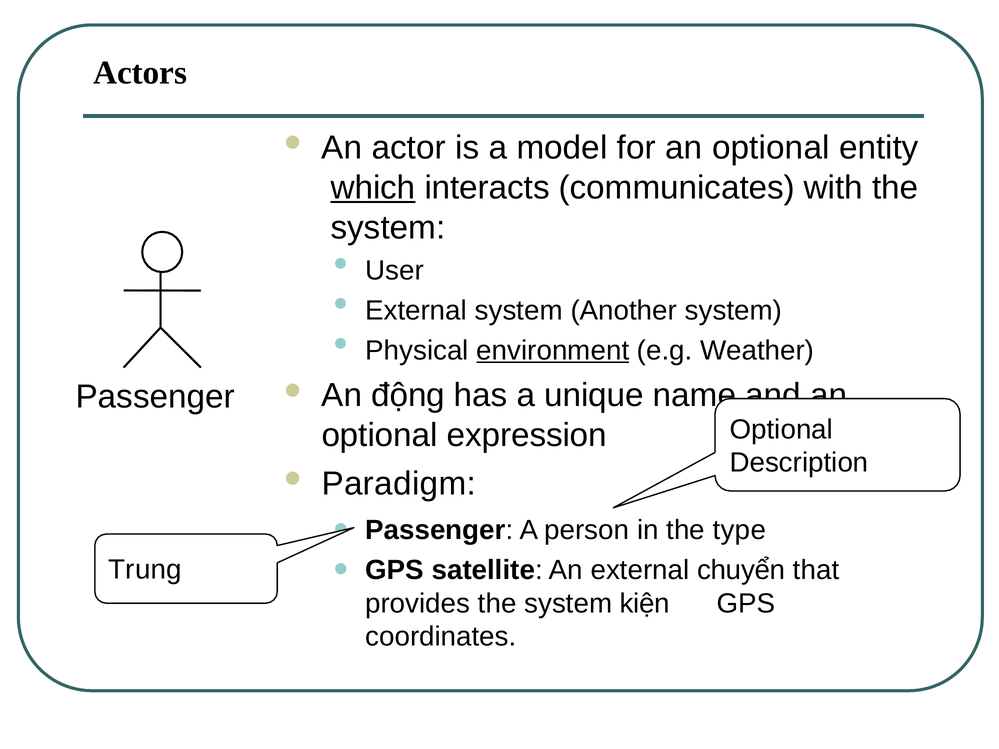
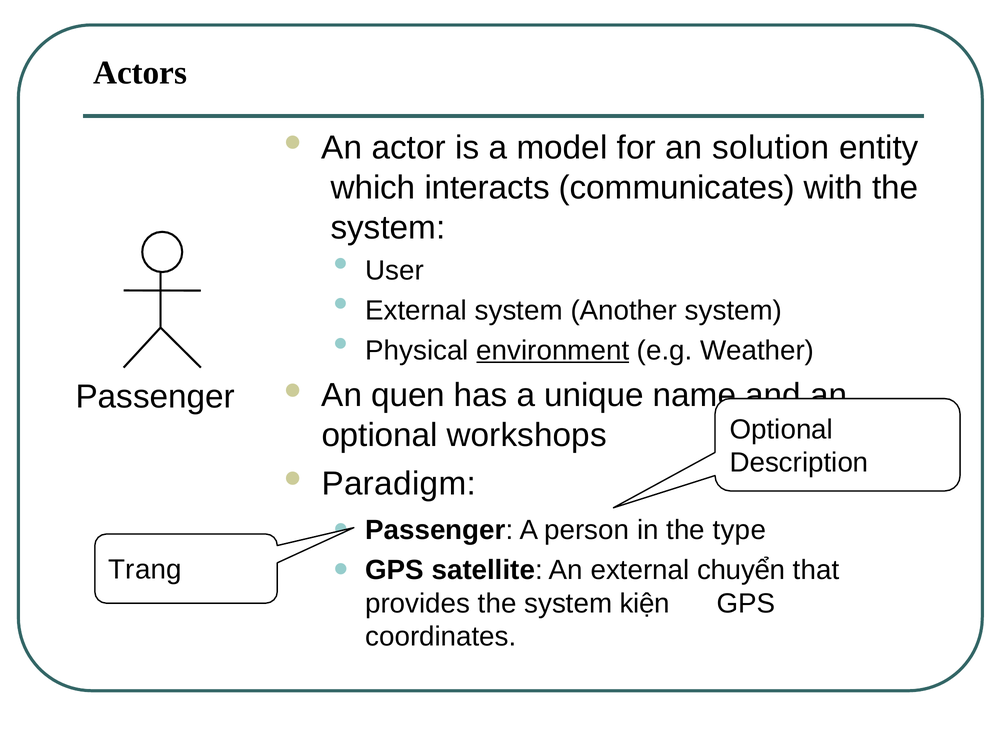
for an optional: optional -> solution
which underline: present -> none
động: động -> quen
expression: expression -> workshops
Trung: Trung -> Trang
